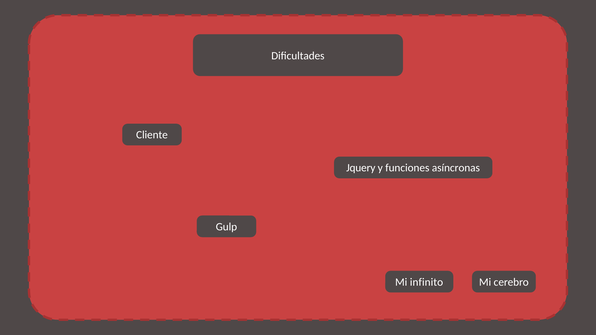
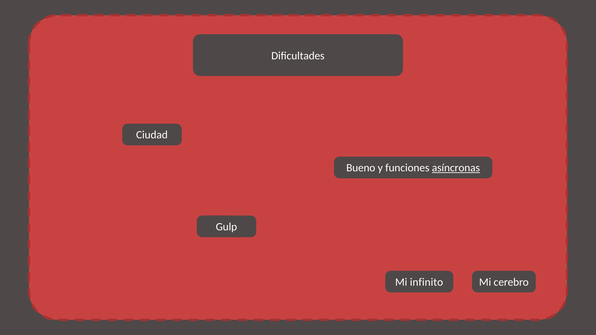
Cliente: Cliente -> Ciudad
Jquery: Jquery -> Bueno
asíncronas underline: none -> present
